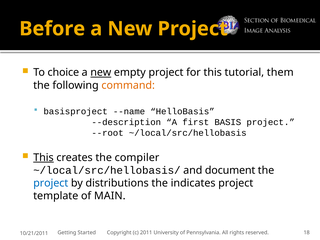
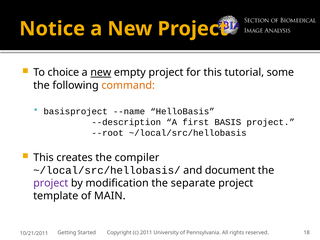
Before: Before -> Notice
them: them -> some
This at (43, 157) underline: present -> none
project at (51, 183) colour: blue -> purple
distributions: distributions -> modification
indicates: indicates -> separate
